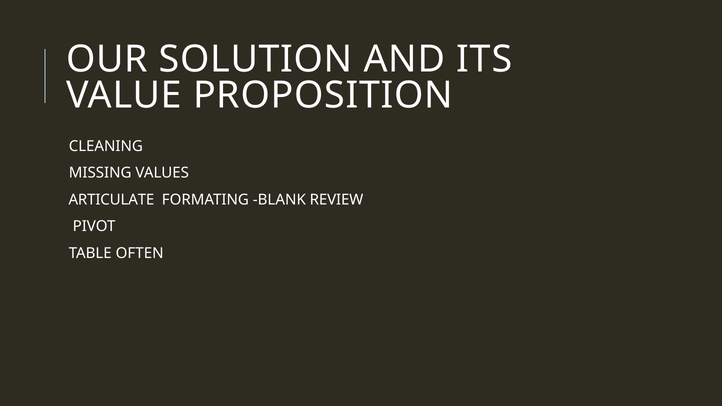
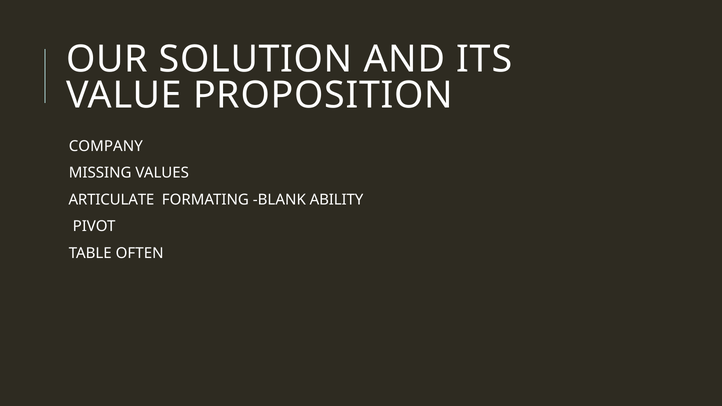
CLEANING: CLEANING -> COMPANY
REVIEW: REVIEW -> ABILITY
